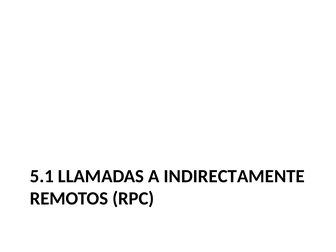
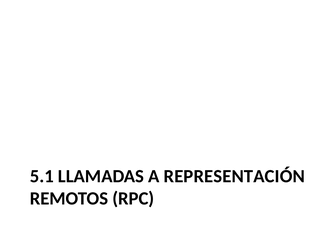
INDIRECTAMENTE: INDIRECTAMENTE -> REPRESENTACIÓN
